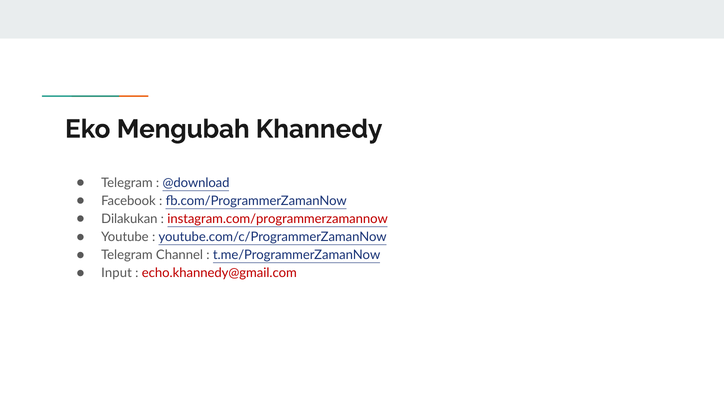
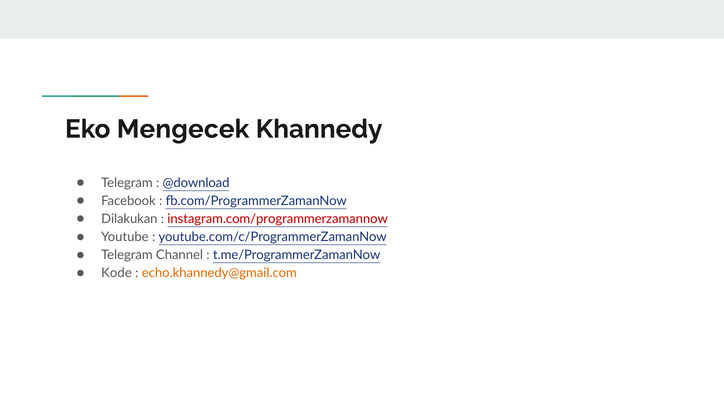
Mengubah: Mengubah -> Mengecek
Input: Input -> Kode
echo.khannedy@gmail.com colour: red -> orange
